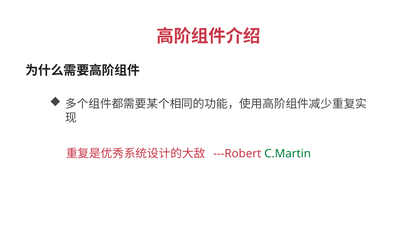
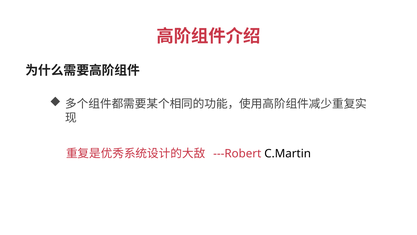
C.Martin colour: green -> black
